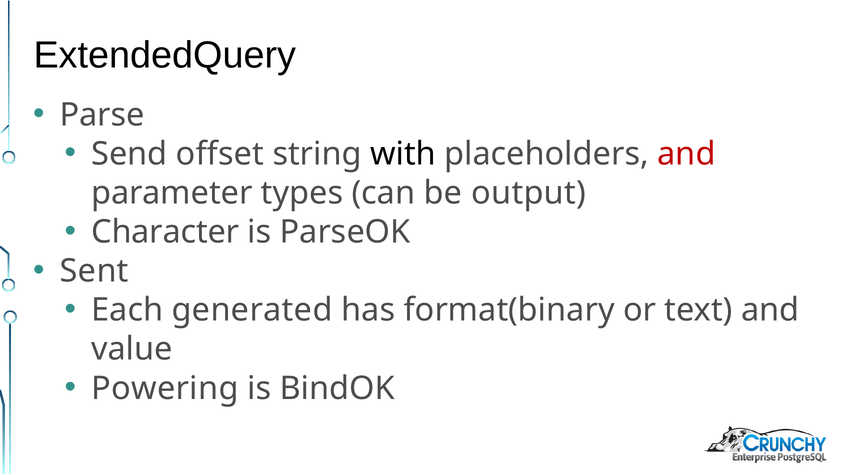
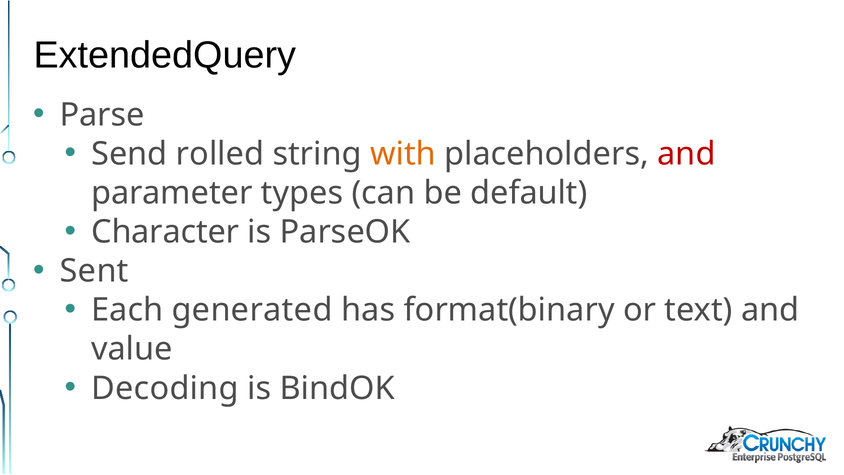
offset: offset -> rolled
with colour: black -> orange
output: output -> default
Powering: Powering -> Decoding
